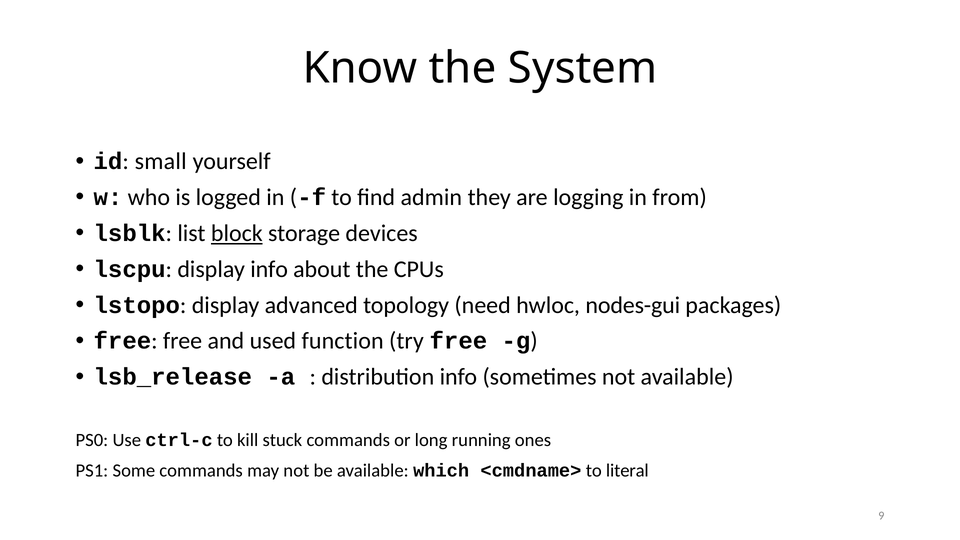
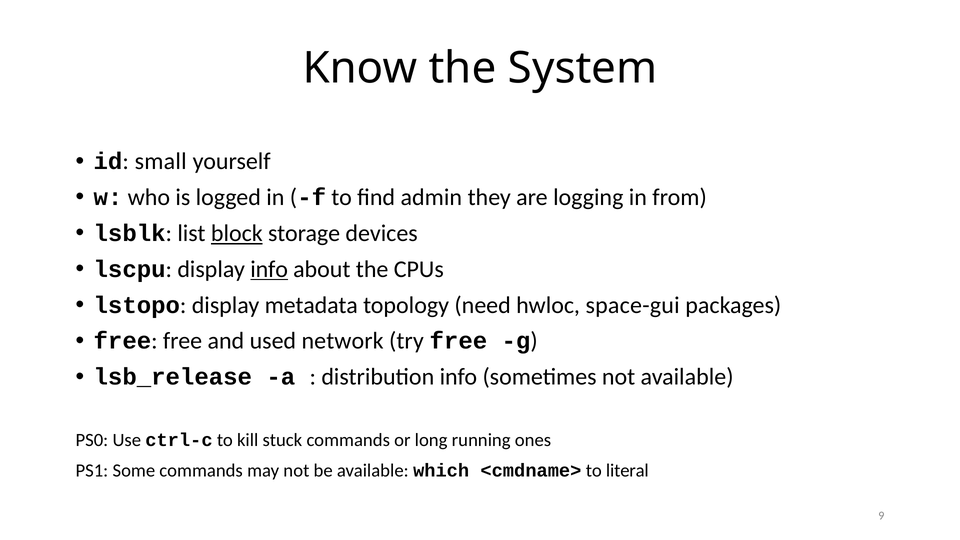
info at (269, 269) underline: none -> present
advanced: advanced -> metadata
nodes-gui: nodes-gui -> space-gui
function: function -> network
